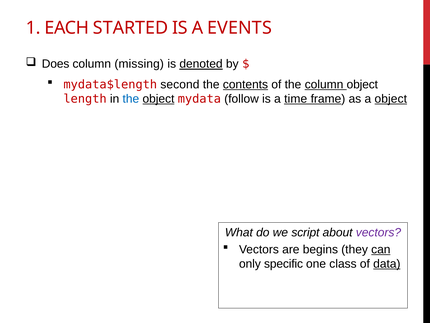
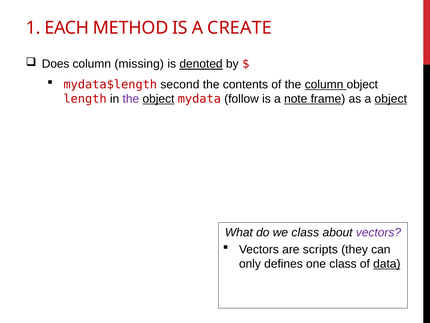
STARTED: STARTED -> METHOD
EVENTS: EVENTS -> CREATE
contents underline: present -> none
the at (131, 99) colour: blue -> purple
time: time -> note
we script: script -> class
begins: begins -> scripts
can underline: present -> none
specific: specific -> defines
